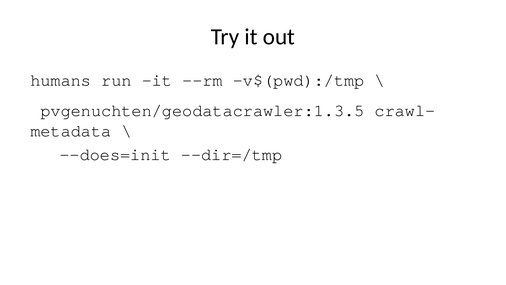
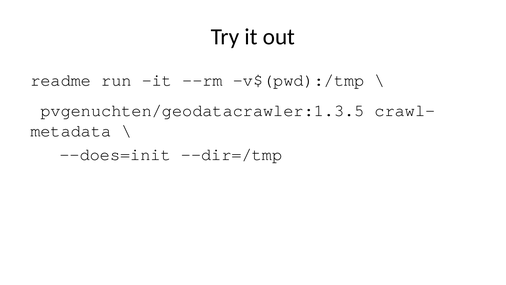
humans: humans -> readme
